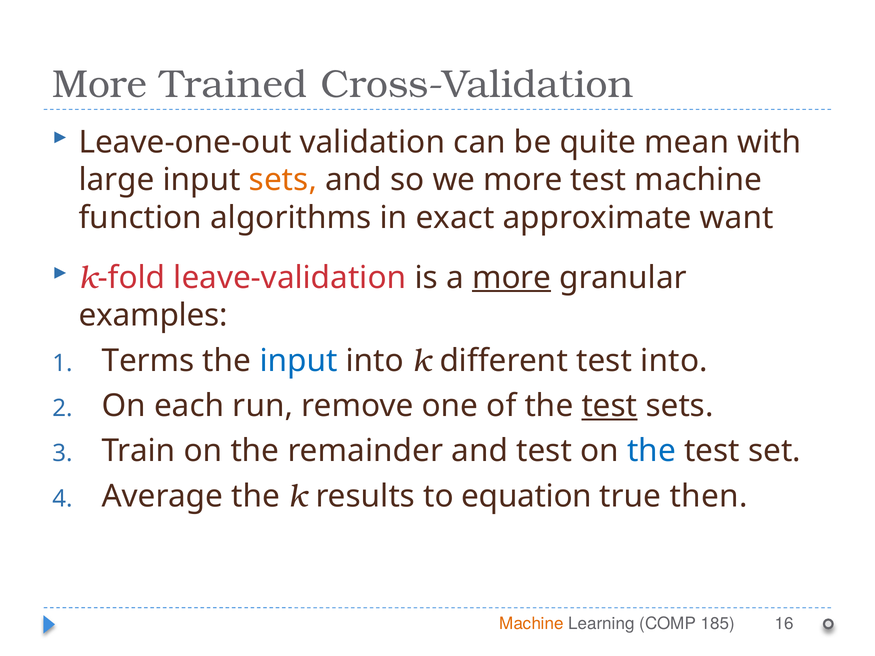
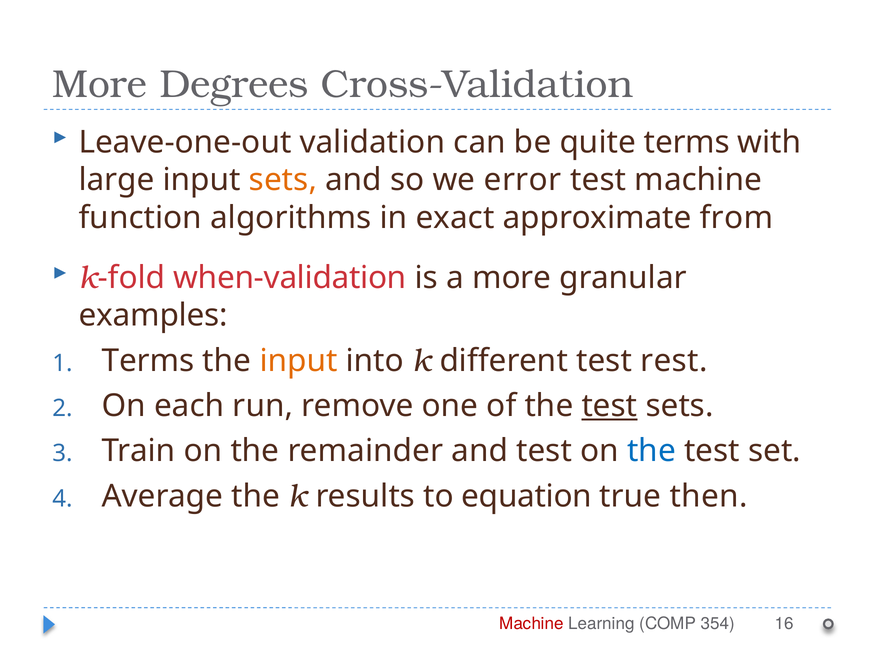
Trained: Trained -> Degrees
quite mean: mean -> terms
we more: more -> error
want: want -> from
leave-validation: leave-validation -> when-validation
more at (512, 278) underline: present -> none
input at (299, 361) colour: blue -> orange
test into: into -> rest
Machine at (532, 624) colour: orange -> red
185: 185 -> 354
